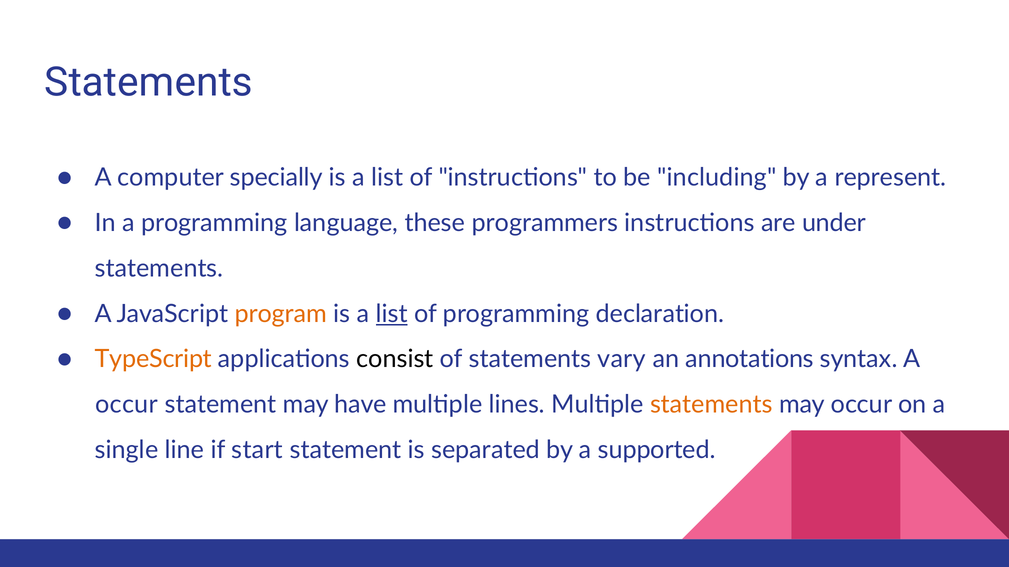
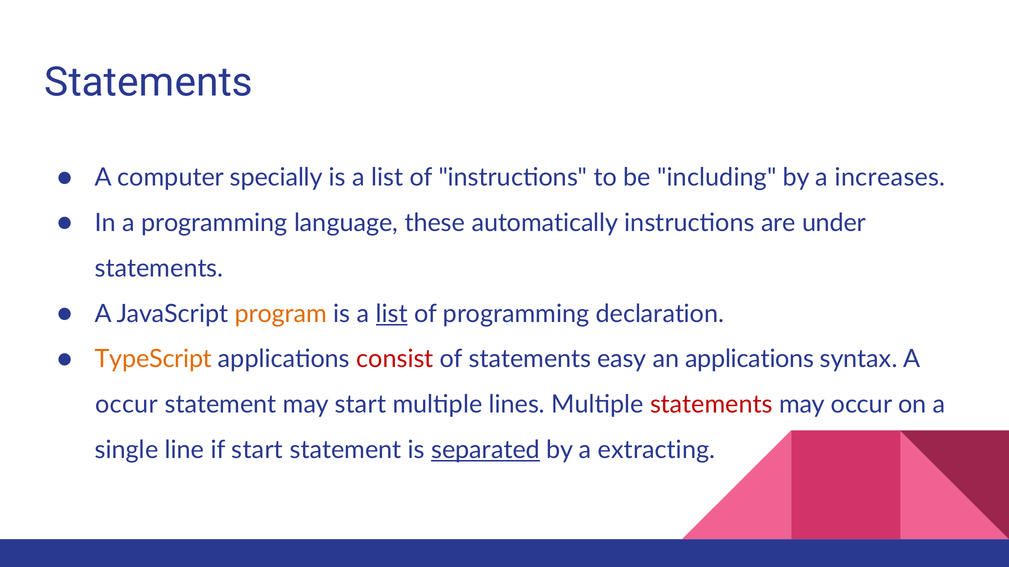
represent: represent -> increases
programmers: programmers -> automatically
consist colour: black -> red
vary: vary -> easy
an annotations: annotations -> applications
may have: have -> start
statements at (711, 405) colour: orange -> red
separated underline: none -> present
supported: supported -> extracting
